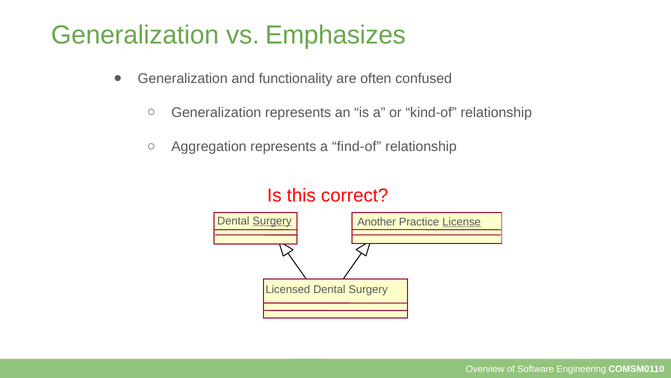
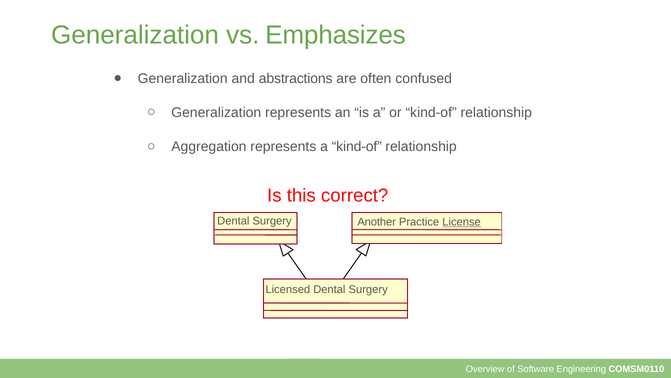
functionality: functionality -> abstractions
a find-of: find-of -> kind-of
Surgery at (272, 220) underline: present -> none
